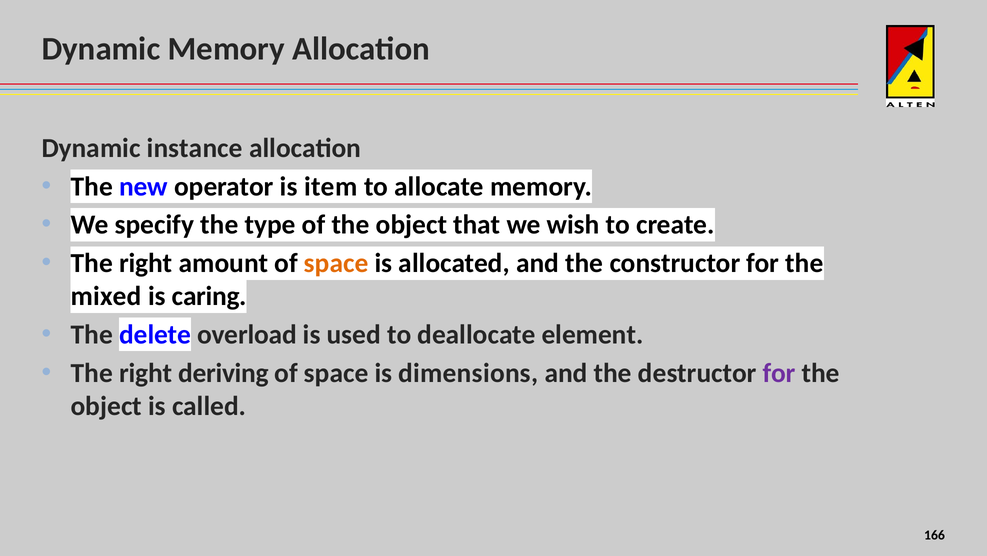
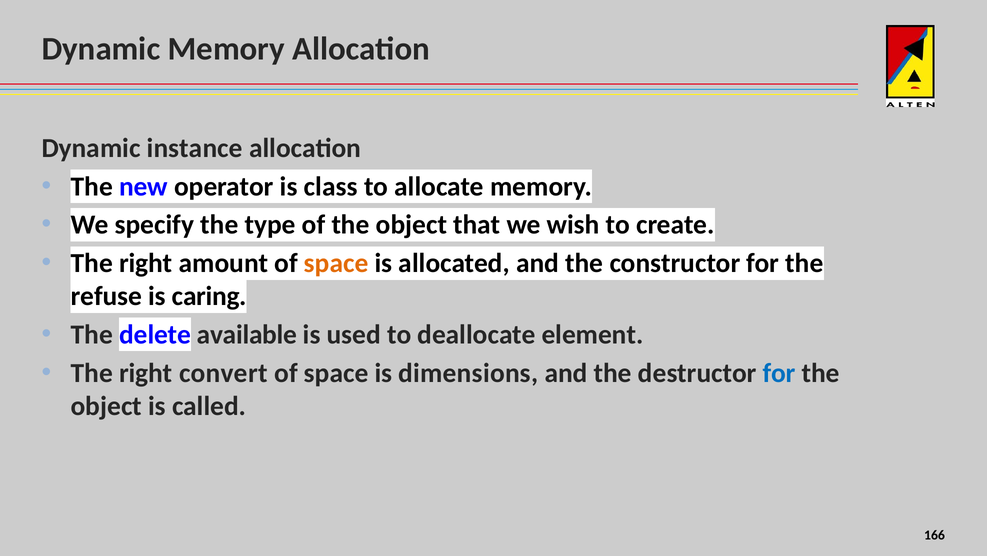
item: item -> class
mixed: mixed -> refuse
overload: overload -> available
deriving: deriving -> convert
for at (779, 373) colour: purple -> blue
